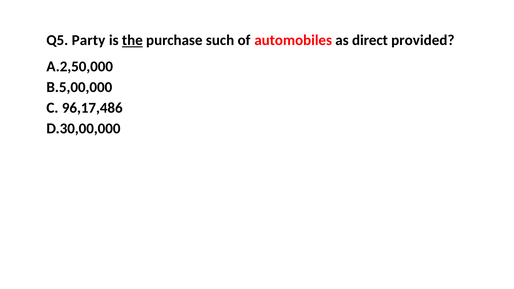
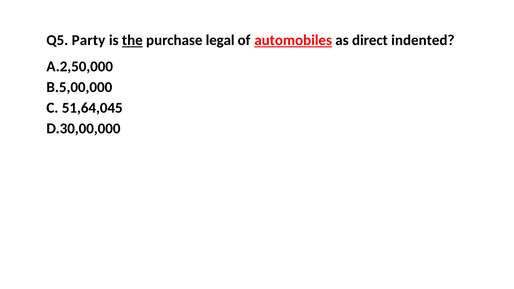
such: such -> legal
automobiles underline: none -> present
provided: provided -> indented
96,17,486: 96,17,486 -> 51,64,045
